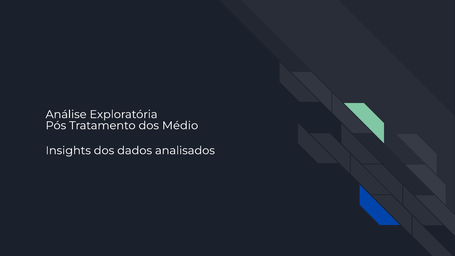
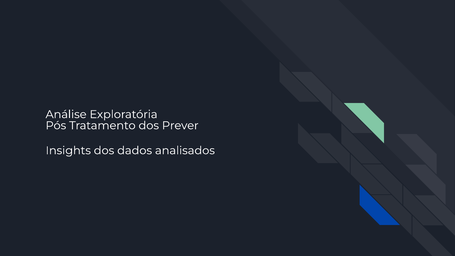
Médio: Médio -> Prever
